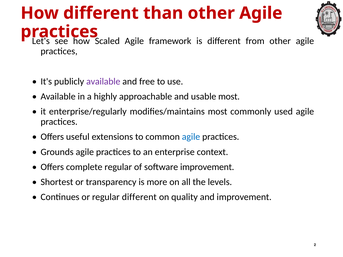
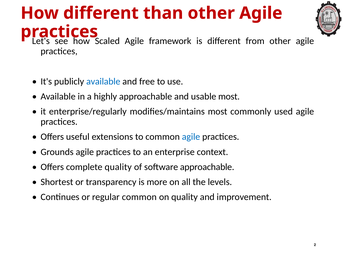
available at (103, 82) colour: purple -> blue
complete regular: regular -> quality
software improvement: improvement -> approachable
regular different: different -> common
